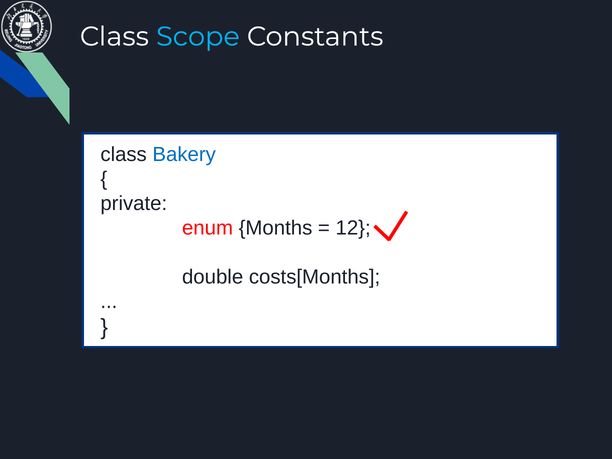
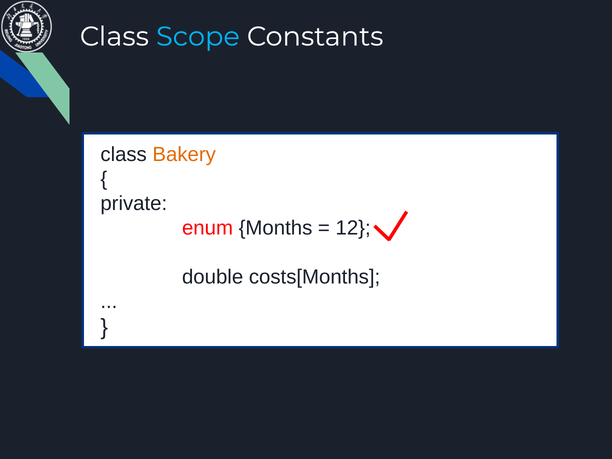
Bakery colour: blue -> orange
